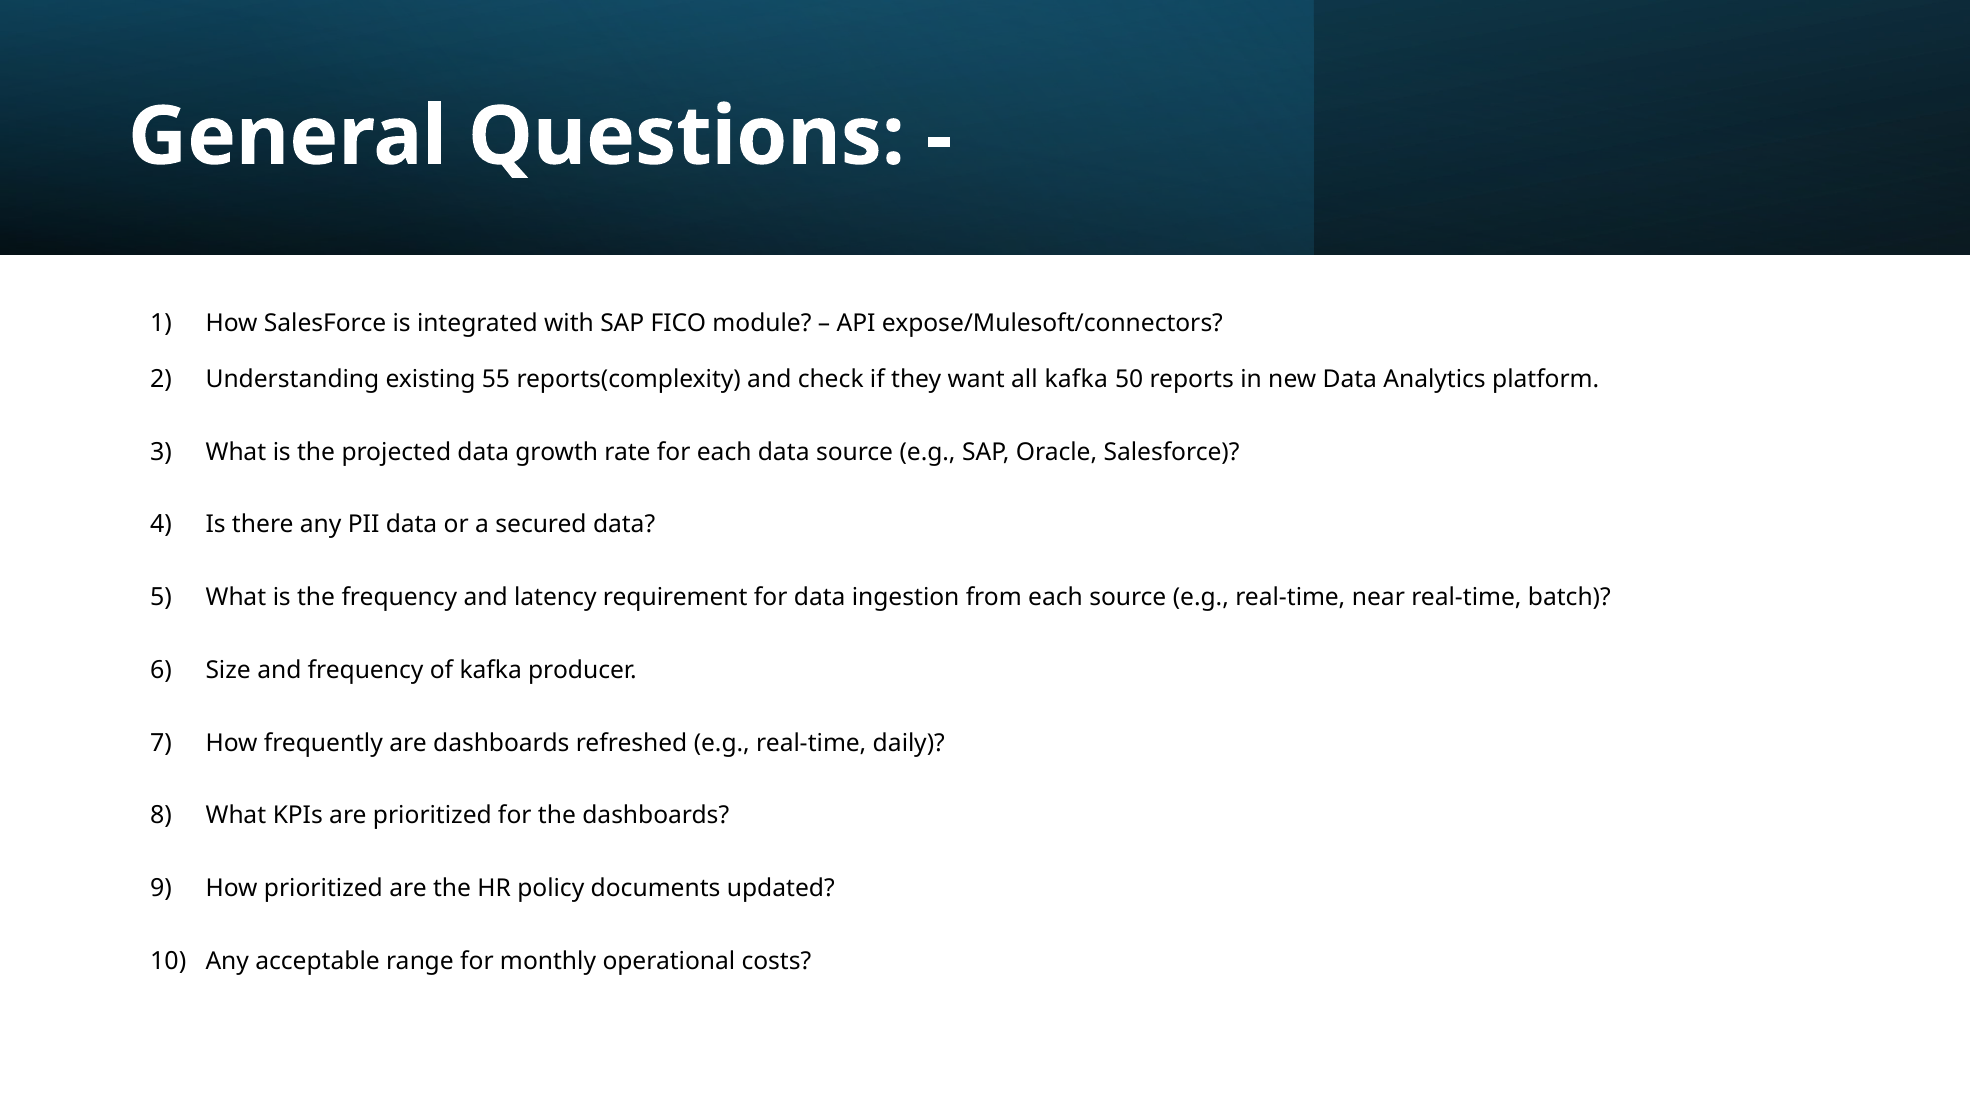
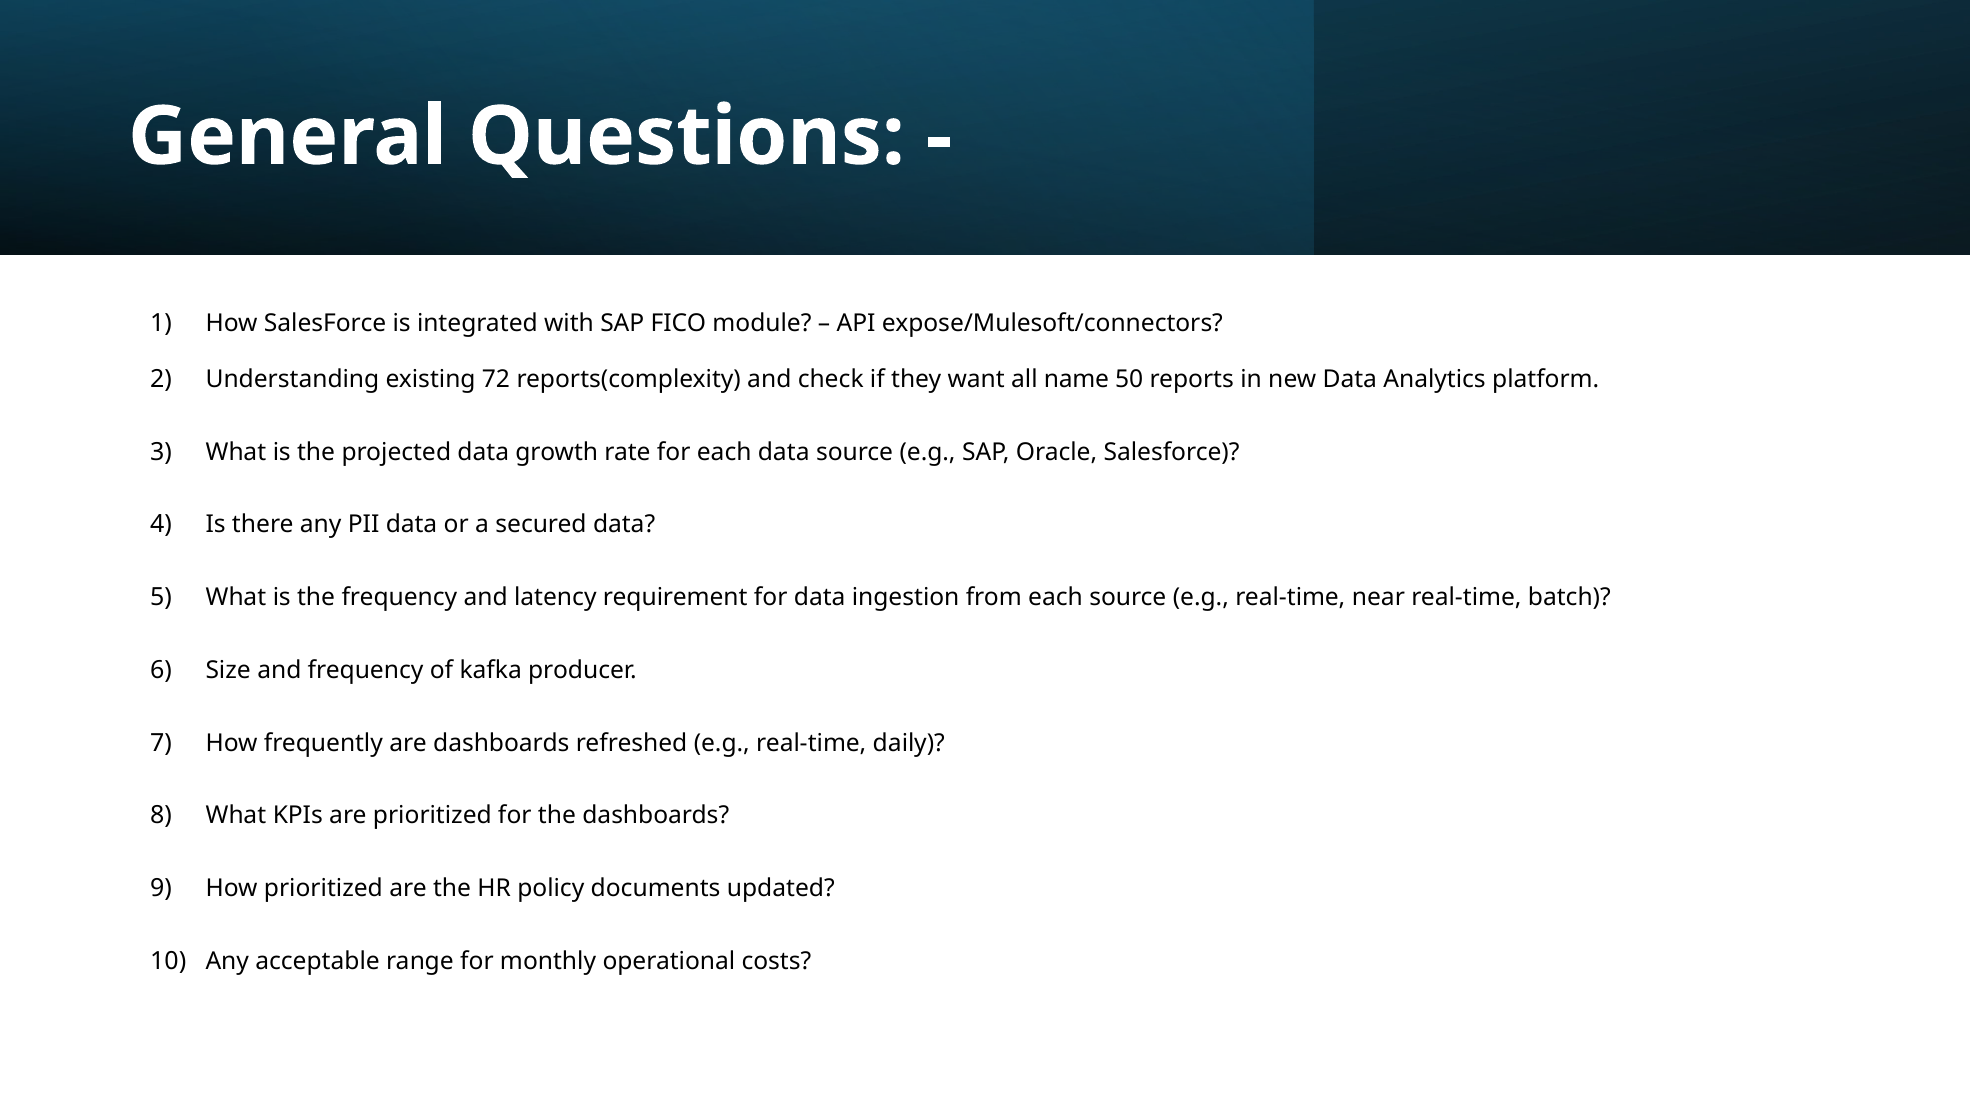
55: 55 -> 72
all kafka: kafka -> name
